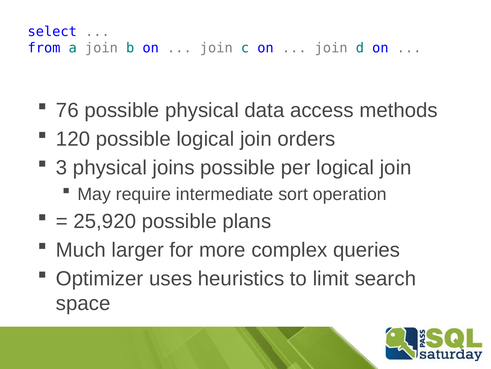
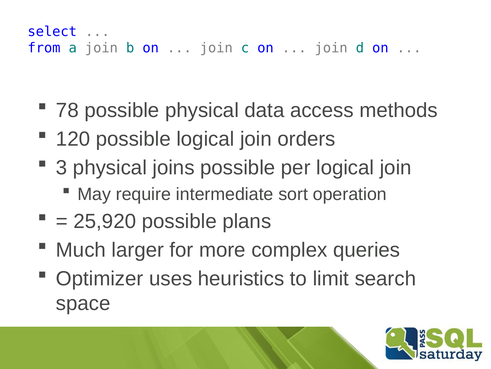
76: 76 -> 78
